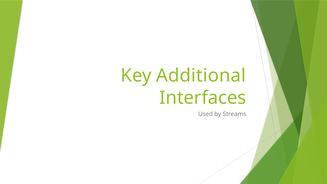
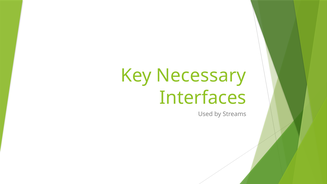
Additional: Additional -> Necessary
